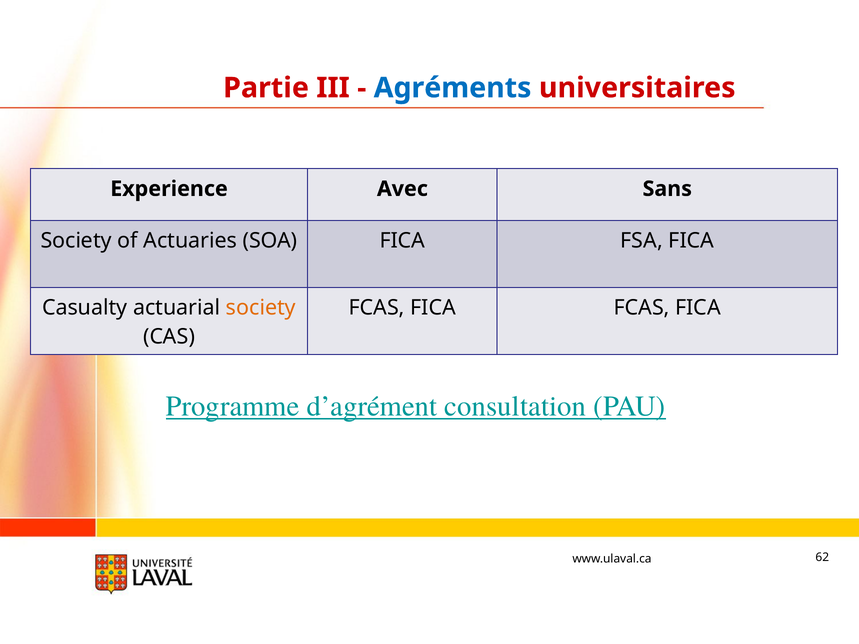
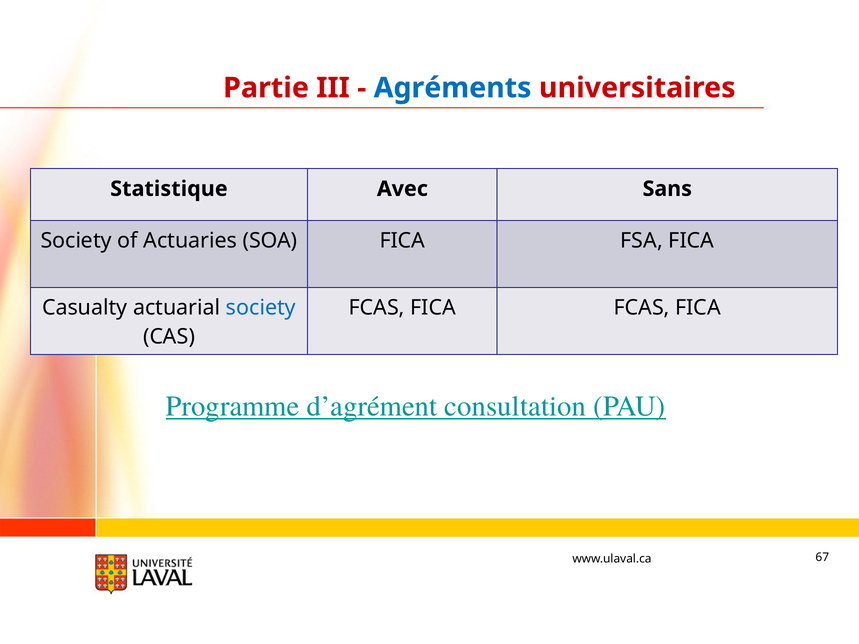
Experience: Experience -> Statistique
society at (261, 308) colour: orange -> blue
62: 62 -> 67
